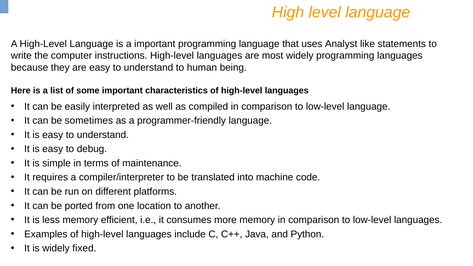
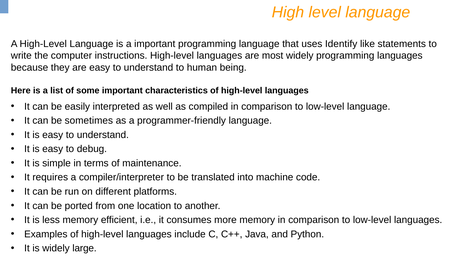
Analyst: Analyst -> Identify
fixed: fixed -> large
